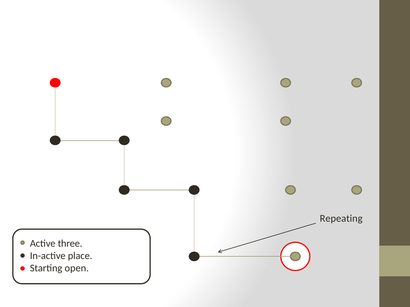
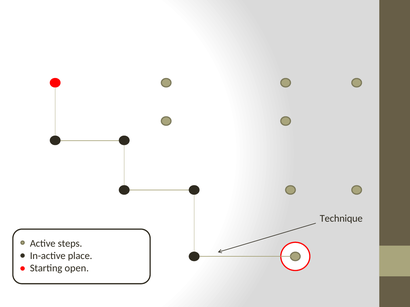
Repeating: Repeating -> Technique
three: three -> steps
